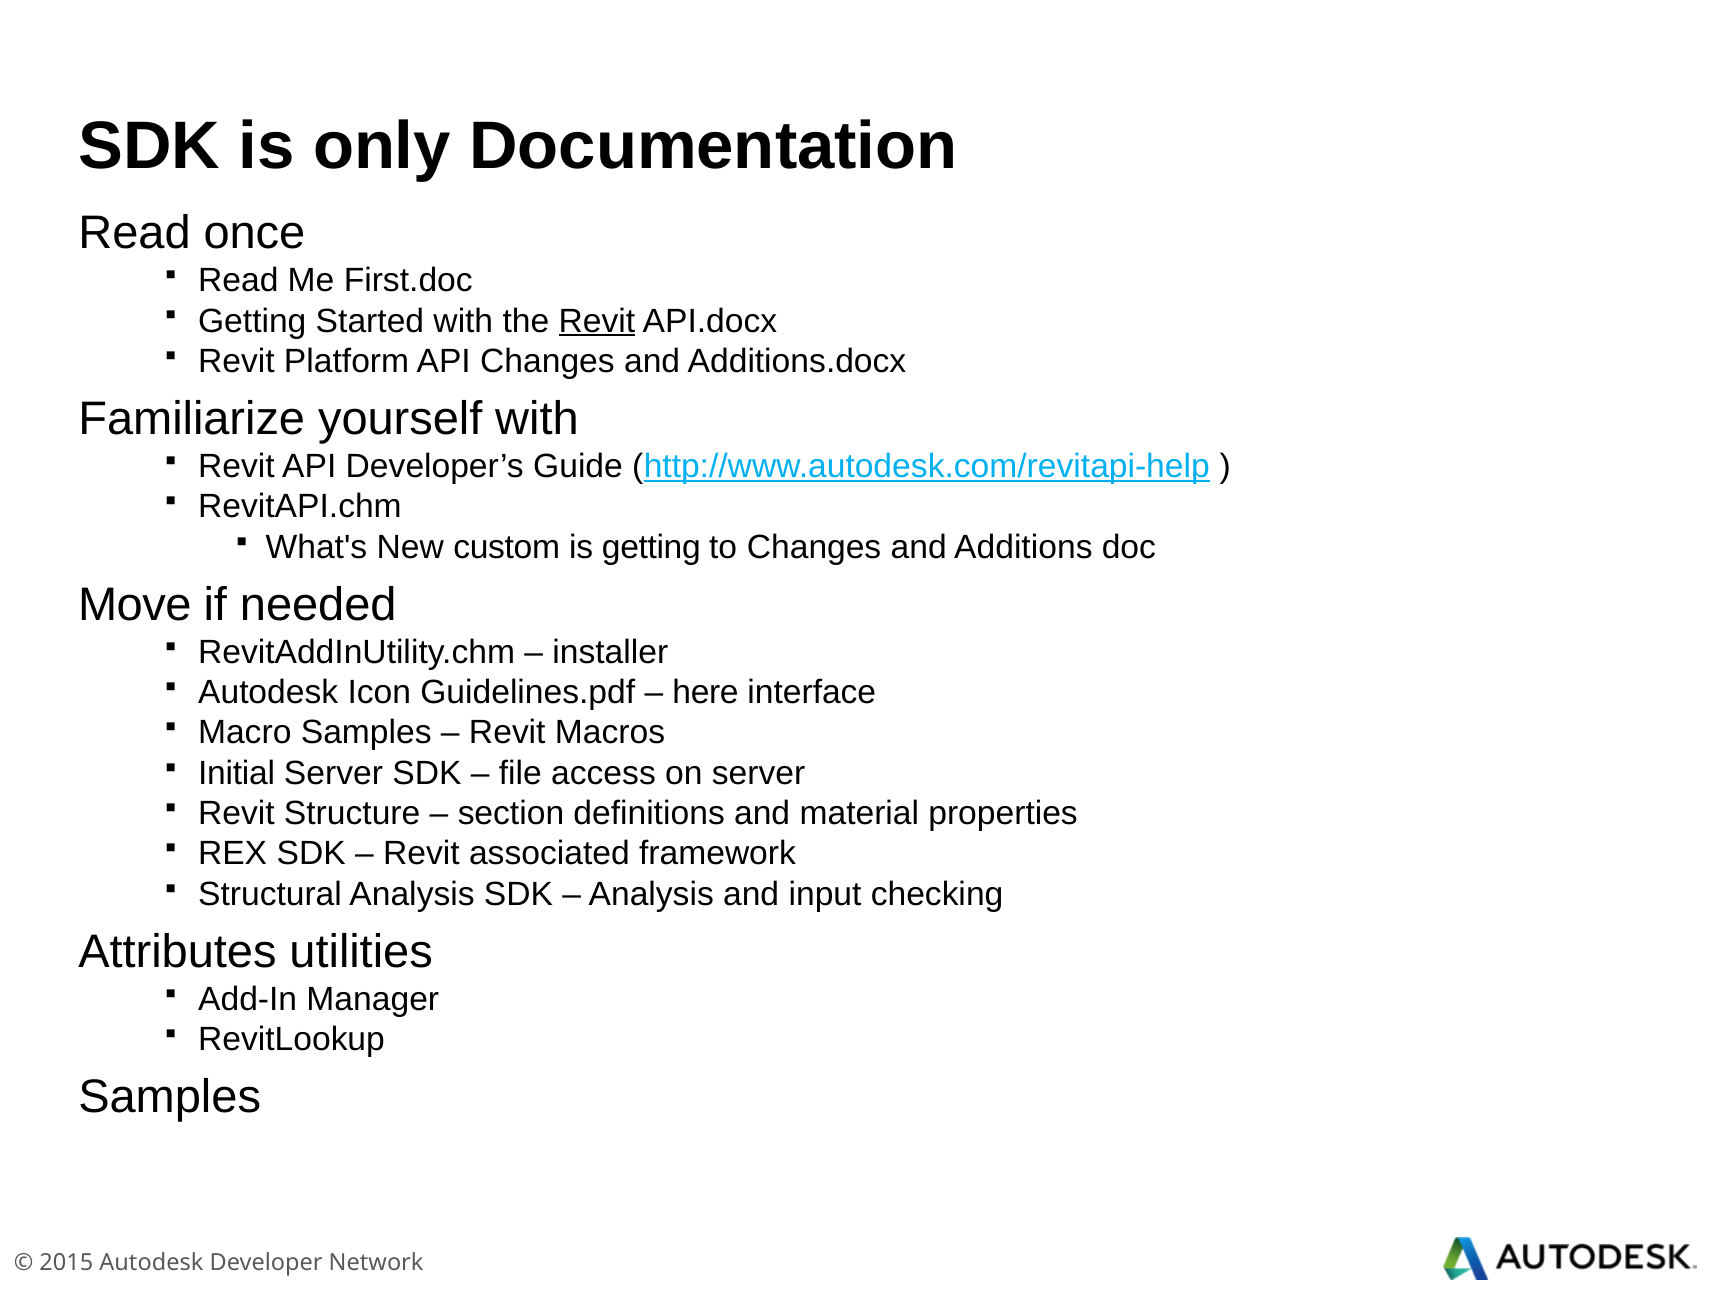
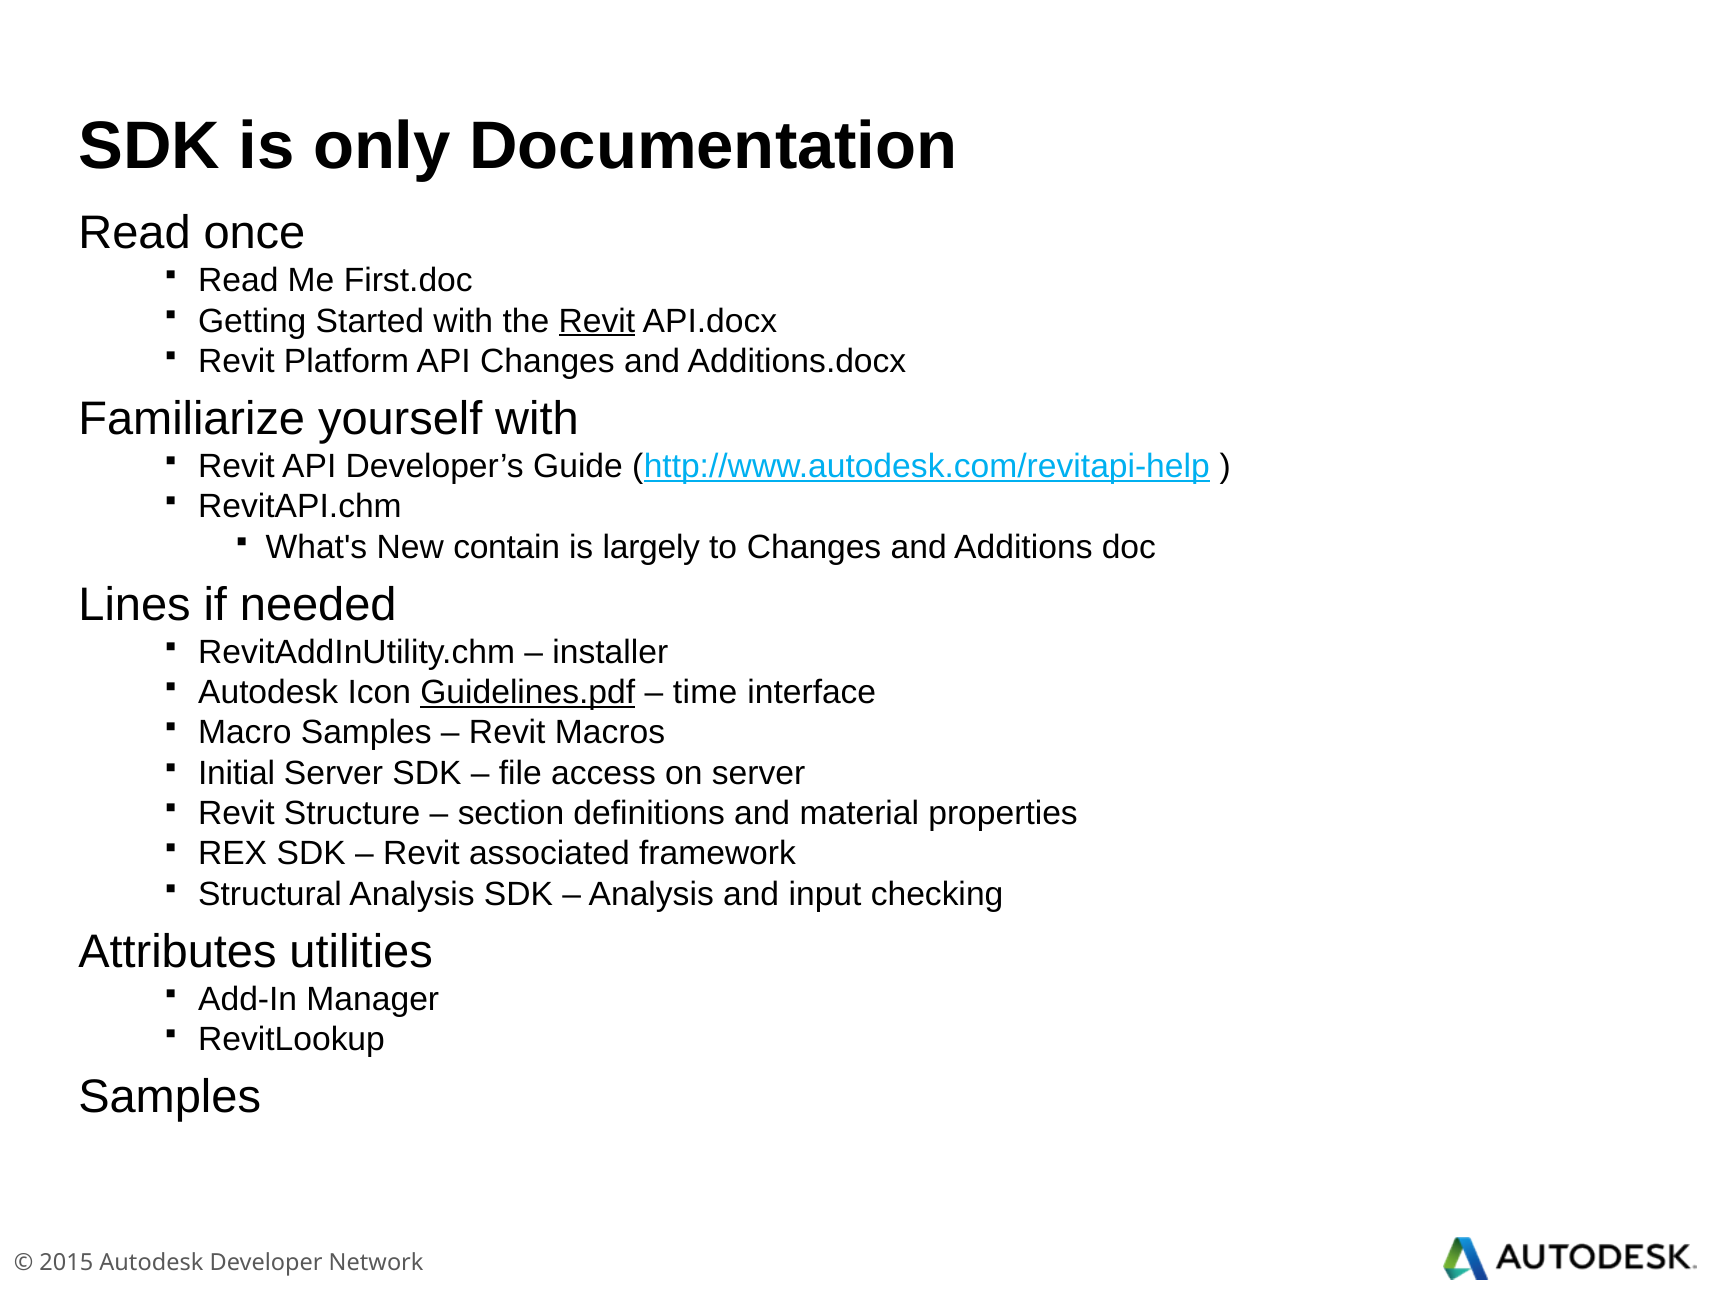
custom: custom -> contain
is getting: getting -> largely
Move: Move -> Lines
Guidelines.pdf underline: none -> present
here: here -> time
